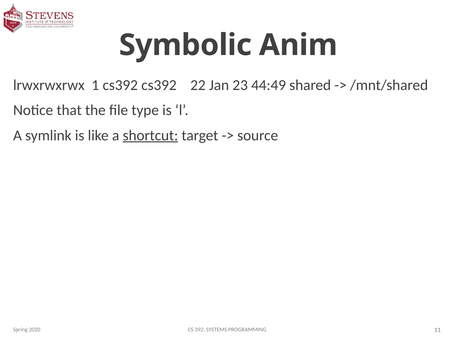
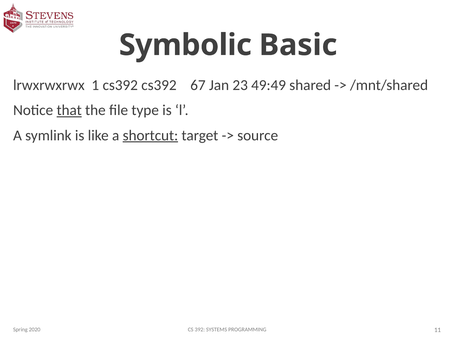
Anim: Anim -> Basic
22: 22 -> 67
44:49: 44:49 -> 49:49
that underline: none -> present
